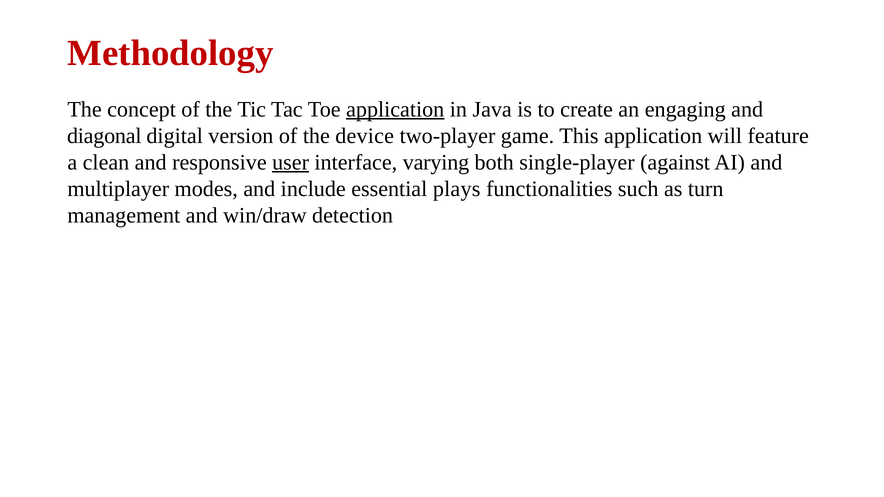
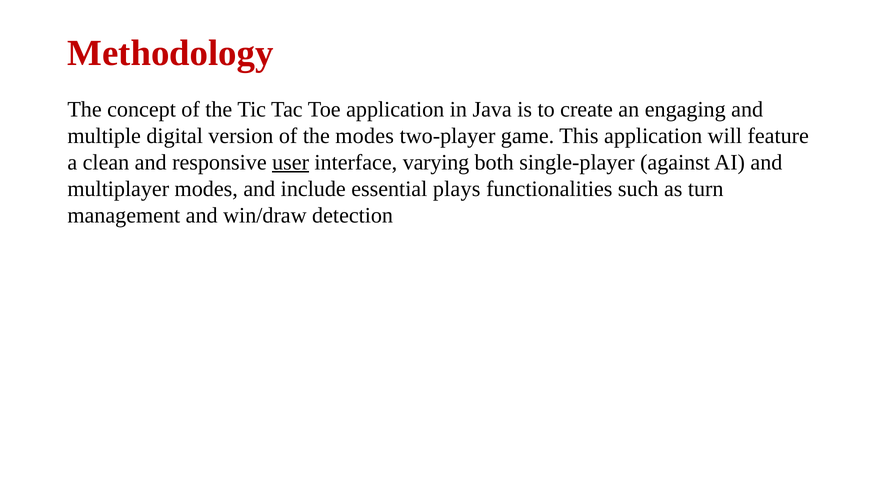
application at (395, 109) underline: present -> none
diagonal: diagonal -> multiple
the device: device -> modes
